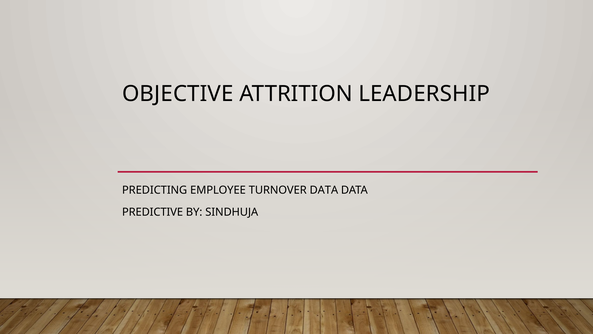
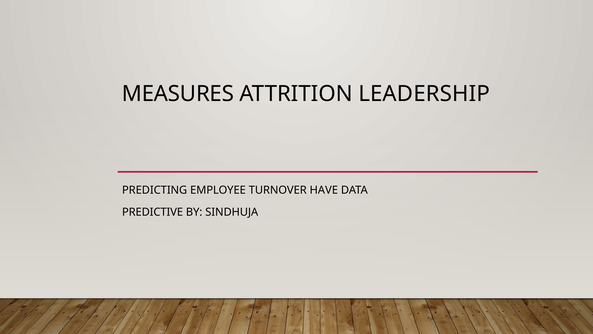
OBJECTIVE: OBJECTIVE -> MEASURES
TURNOVER DATA: DATA -> HAVE
